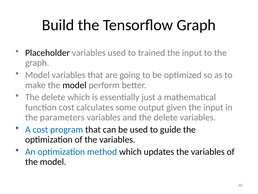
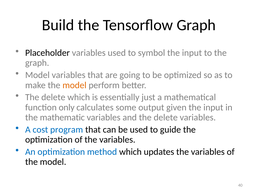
trained: trained -> symbol
model at (74, 85) colour: black -> orange
function cost: cost -> only
parameters: parameters -> mathematic
